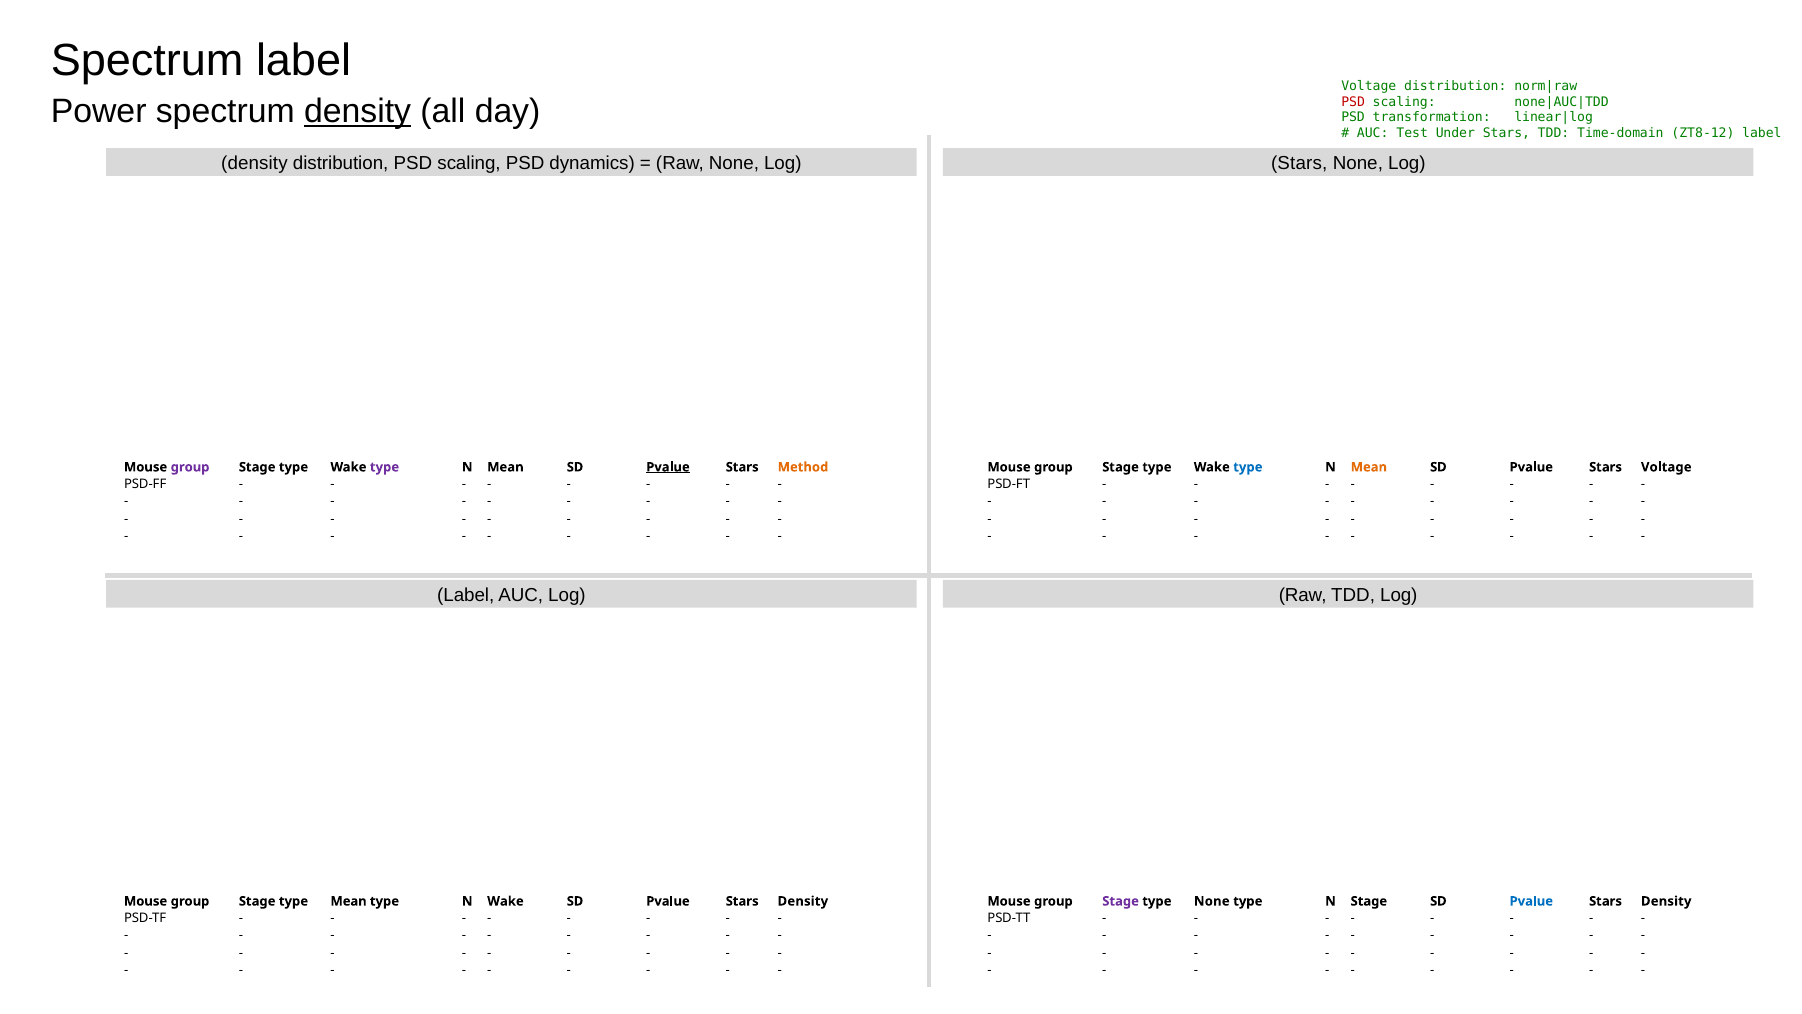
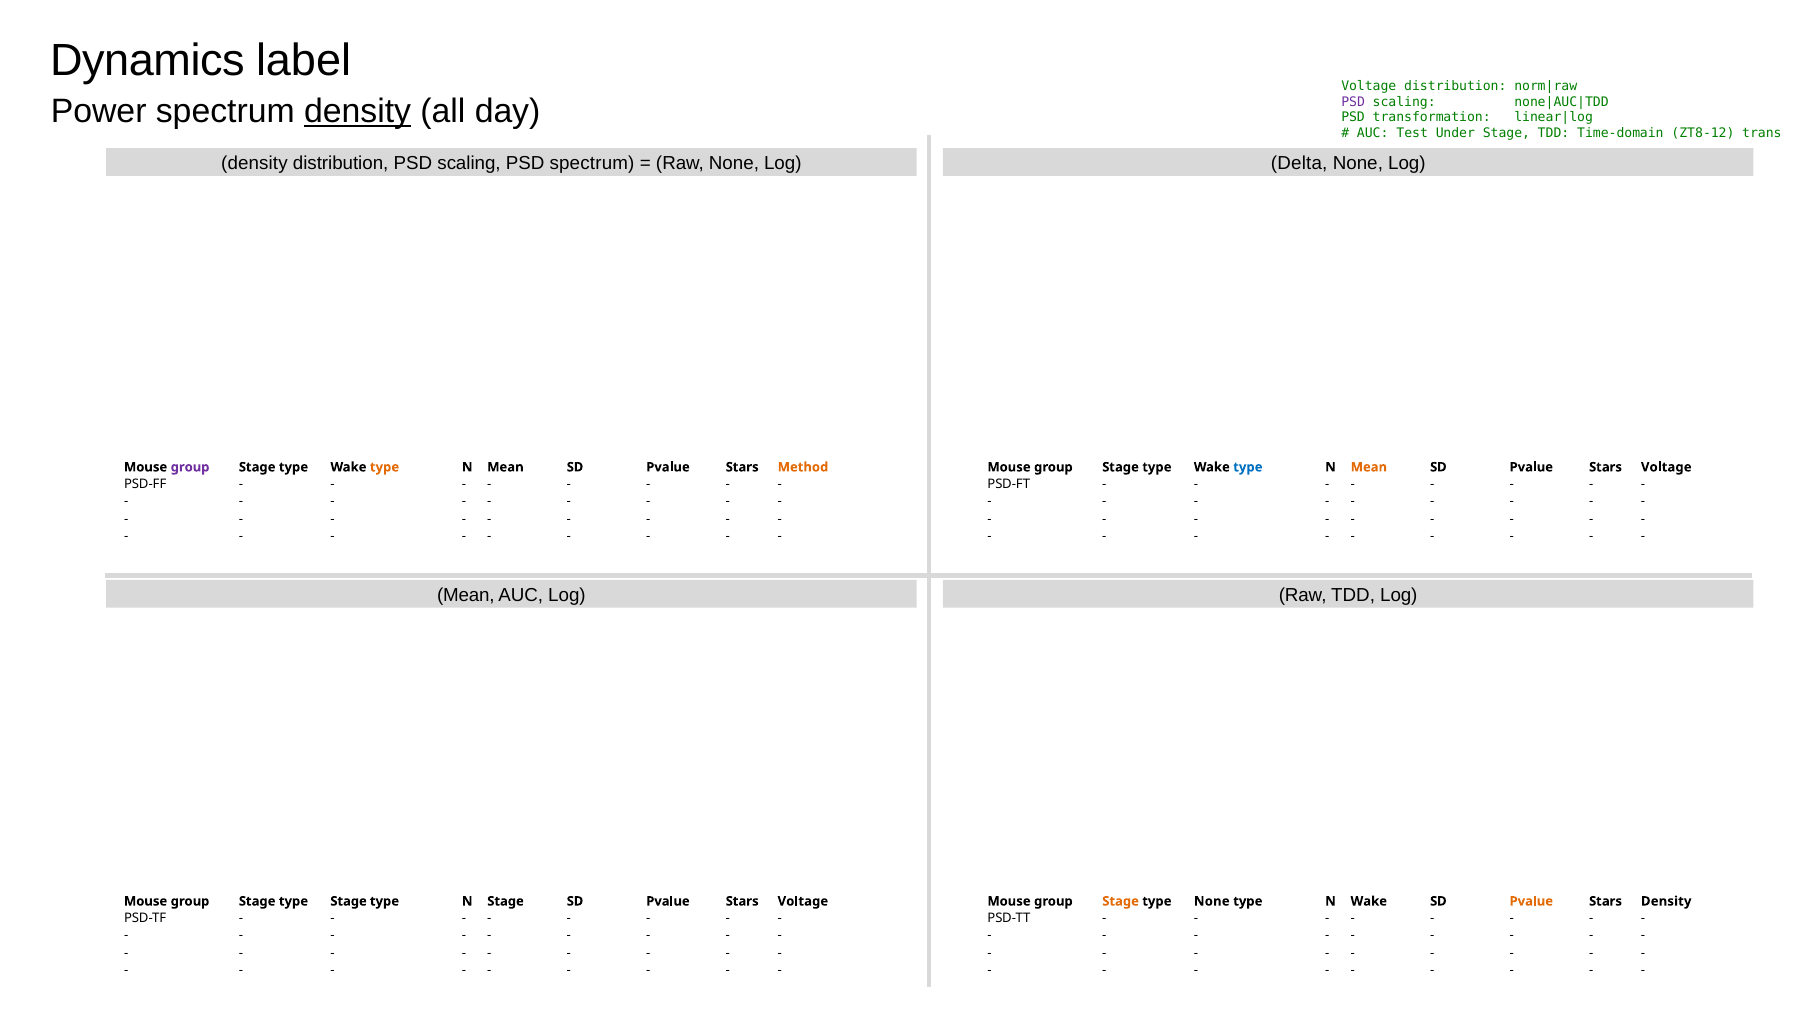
Spectrum at (147, 61): Spectrum -> Dynamics
PSD at (1353, 102) colour: red -> purple
Under Stars: Stars -> Stage
ZT8-12 label: label -> trans
PSD dynamics: dynamics -> spectrum
Stars at (1299, 163): Stars -> Delta
type at (385, 467) colour: purple -> orange
Pvalue at (668, 467) underline: present -> none
Label at (466, 595): Label -> Mean
type Mean: Mean -> Stage
N Wake: Wake -> Stage
Density at (803, 901): Density -> Voltage
Stage at (1121, 901) colour: purple -> orange
N Stage: Stage -> Wake
Pvalue at (1531, 901) colour: blue -> orange
